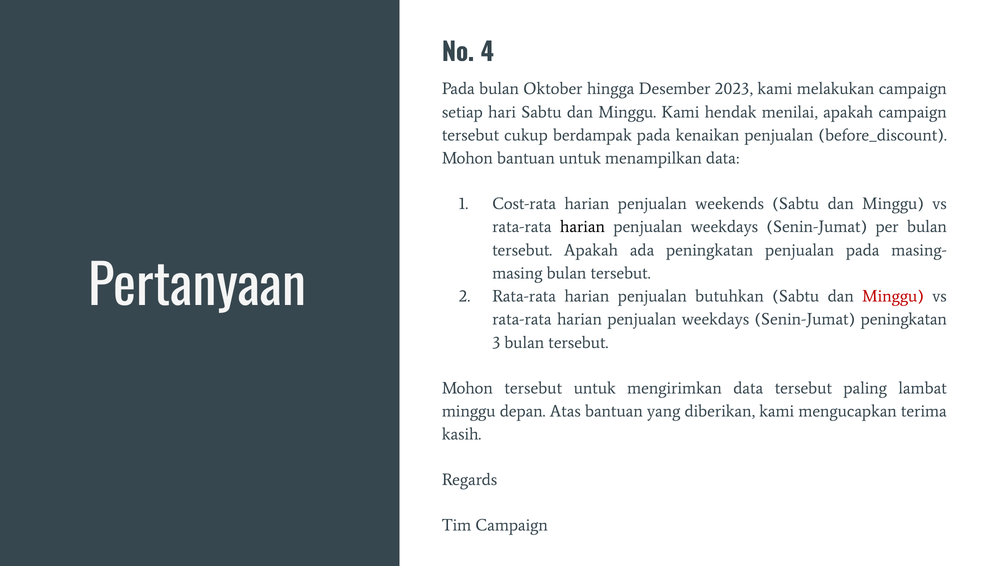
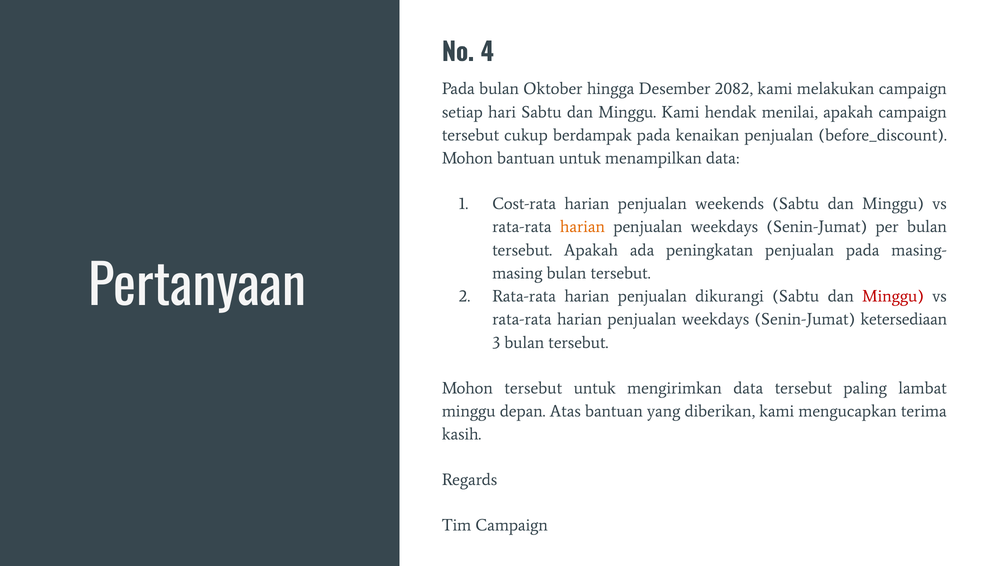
2023: 2023 -> 2082
harian at (583, 227) colour: black -> orange
butuhkan: butuhkan -> dikurangi
Senin-Jumat peningkatan: peningkatan -> ketersediaan
